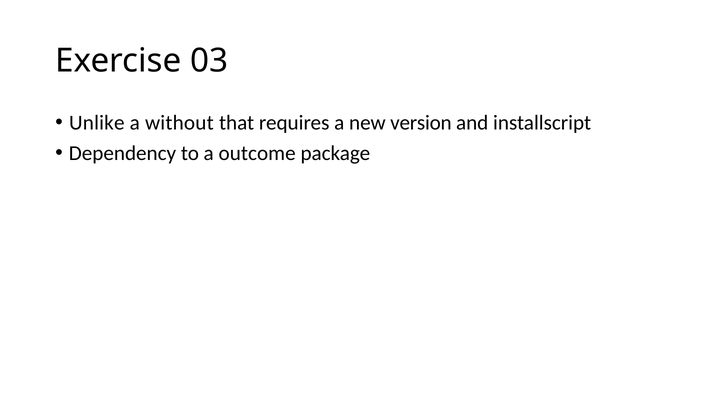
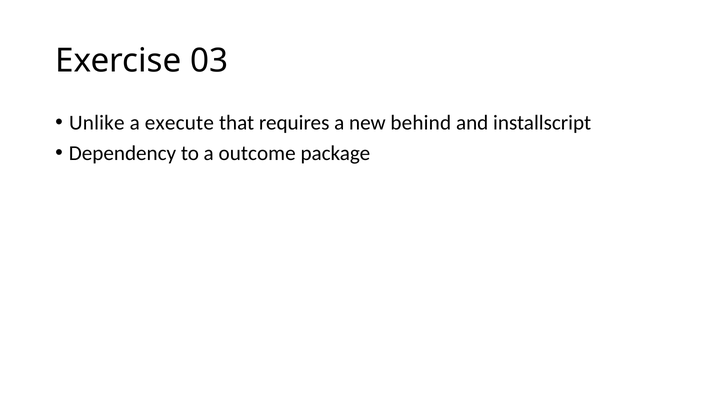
without: without -> execute
version: version -> behind
